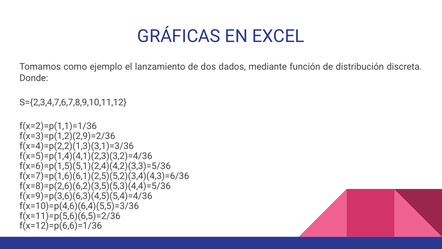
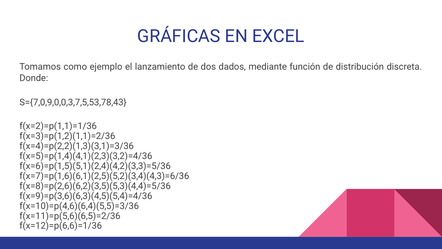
S={2,3,4,7,6,7,8,9,10,11,12: S={2,3,4,7,6,7,8,9,10,11,12 -> S={7,0,9,0,0,3,7,5,53,78,43
f(x=3)=p(1,2)(2,9)=2/36: f(x=3)=p(1,2)(2,9)=2/36 -> f(x=3)=p(1,2)(1,1)=2/36
